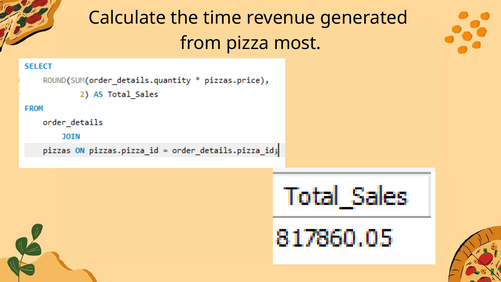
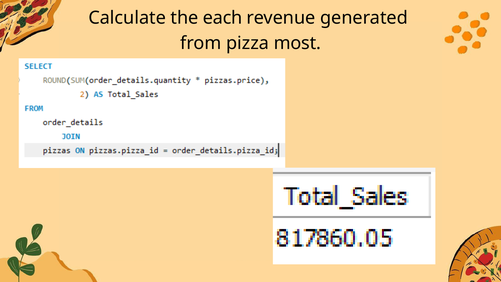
time: time -> each
